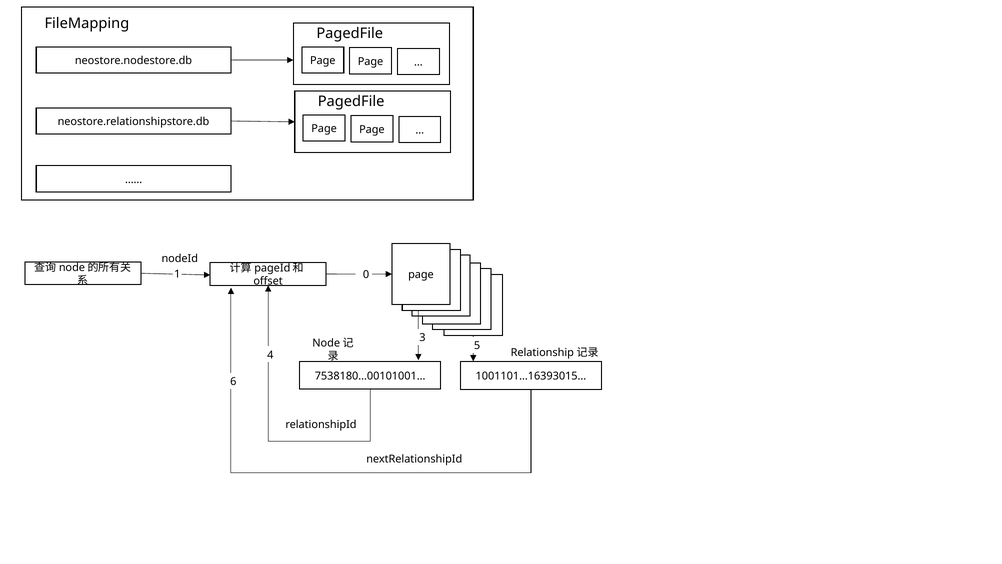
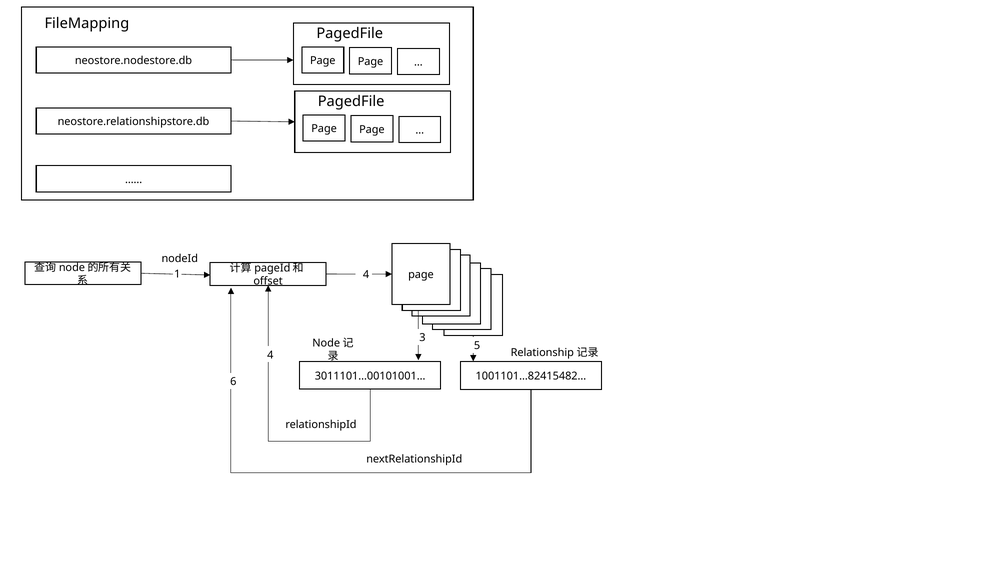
1 0: 0 -> 4
7538180…00101001…: 7538180…00101001… -> 3011101…00101001…
1001101…16393015…: 1001101…16393015… -> 1001101…82415482…
